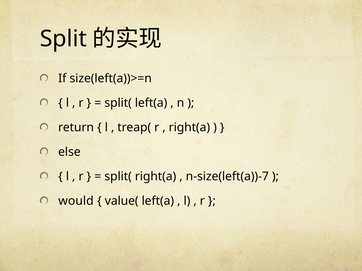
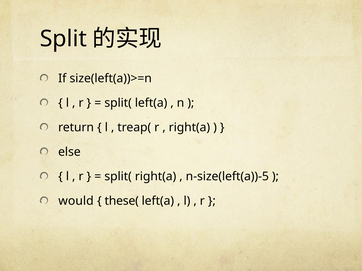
n-size(left(a))-7: n-size(left(a))-7 -> n-size(left(a))-5
value(: value( -> these(
